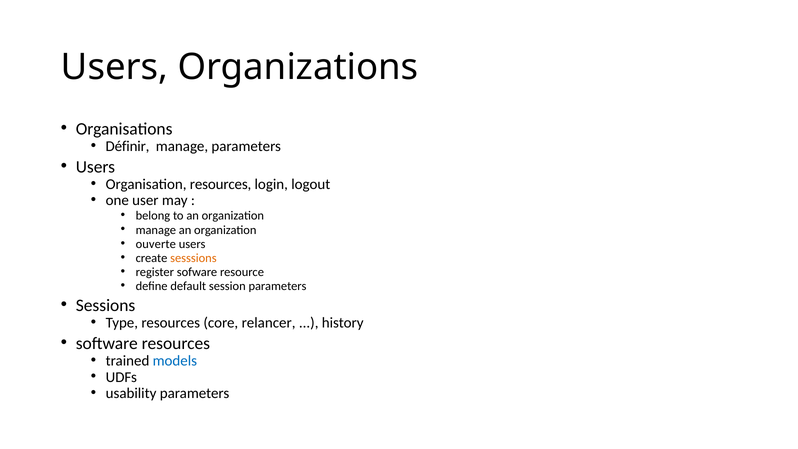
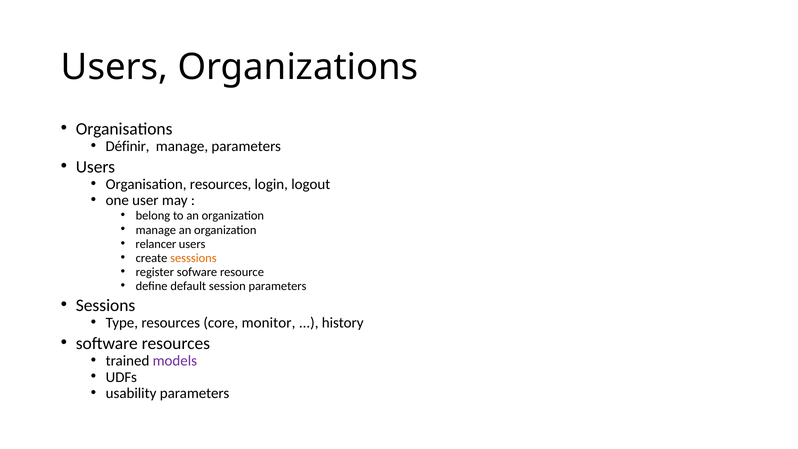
ouverte: ouverte -> relancer
relancer: relancer -> monitor
models colour: blue -> purple
